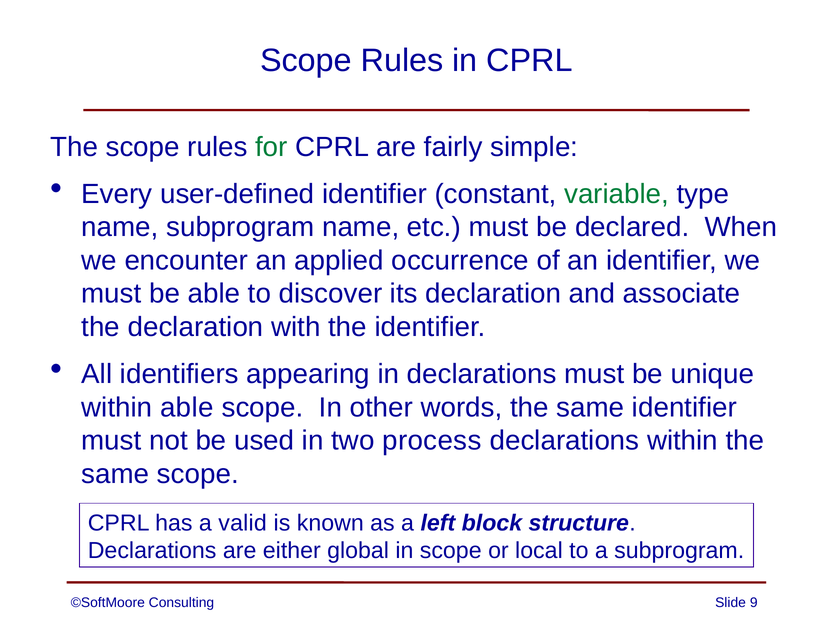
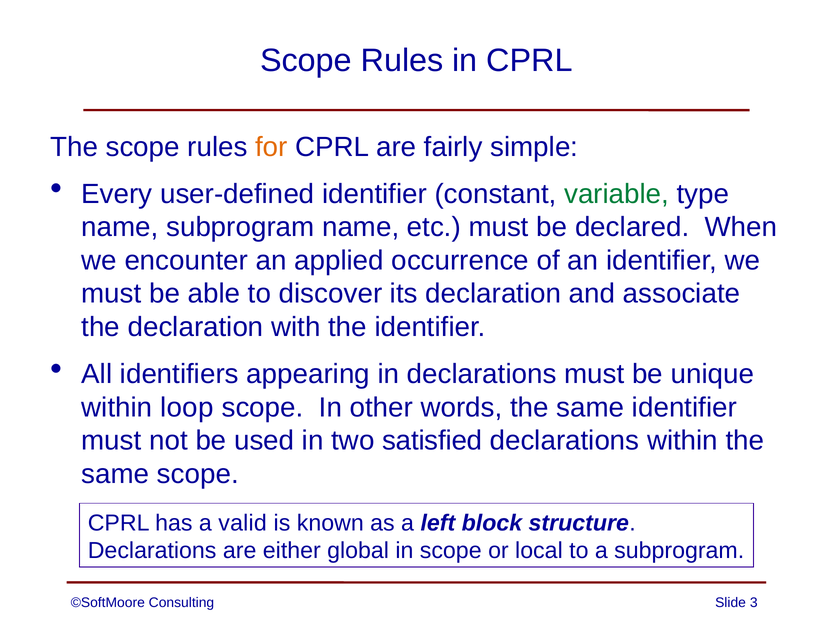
for colour: green -> orange
within able: able -> loop
process: process -> satisfied
9: 9 -> 3
